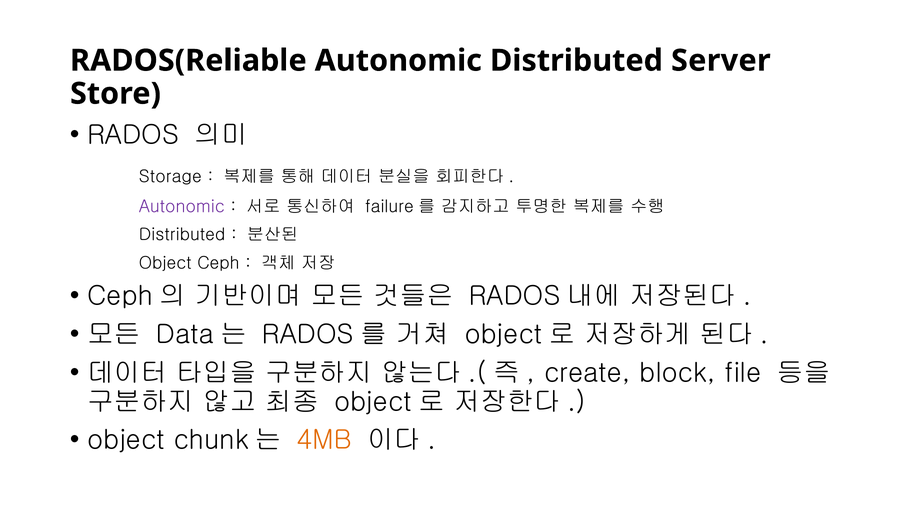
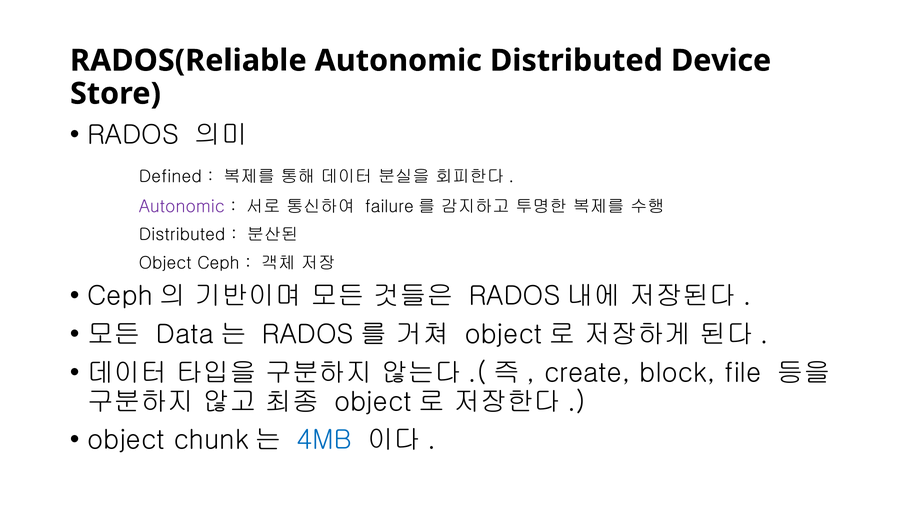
Server: Server -> Device
Storage: Storage -> Defined
4MB colour: orange -> blue
